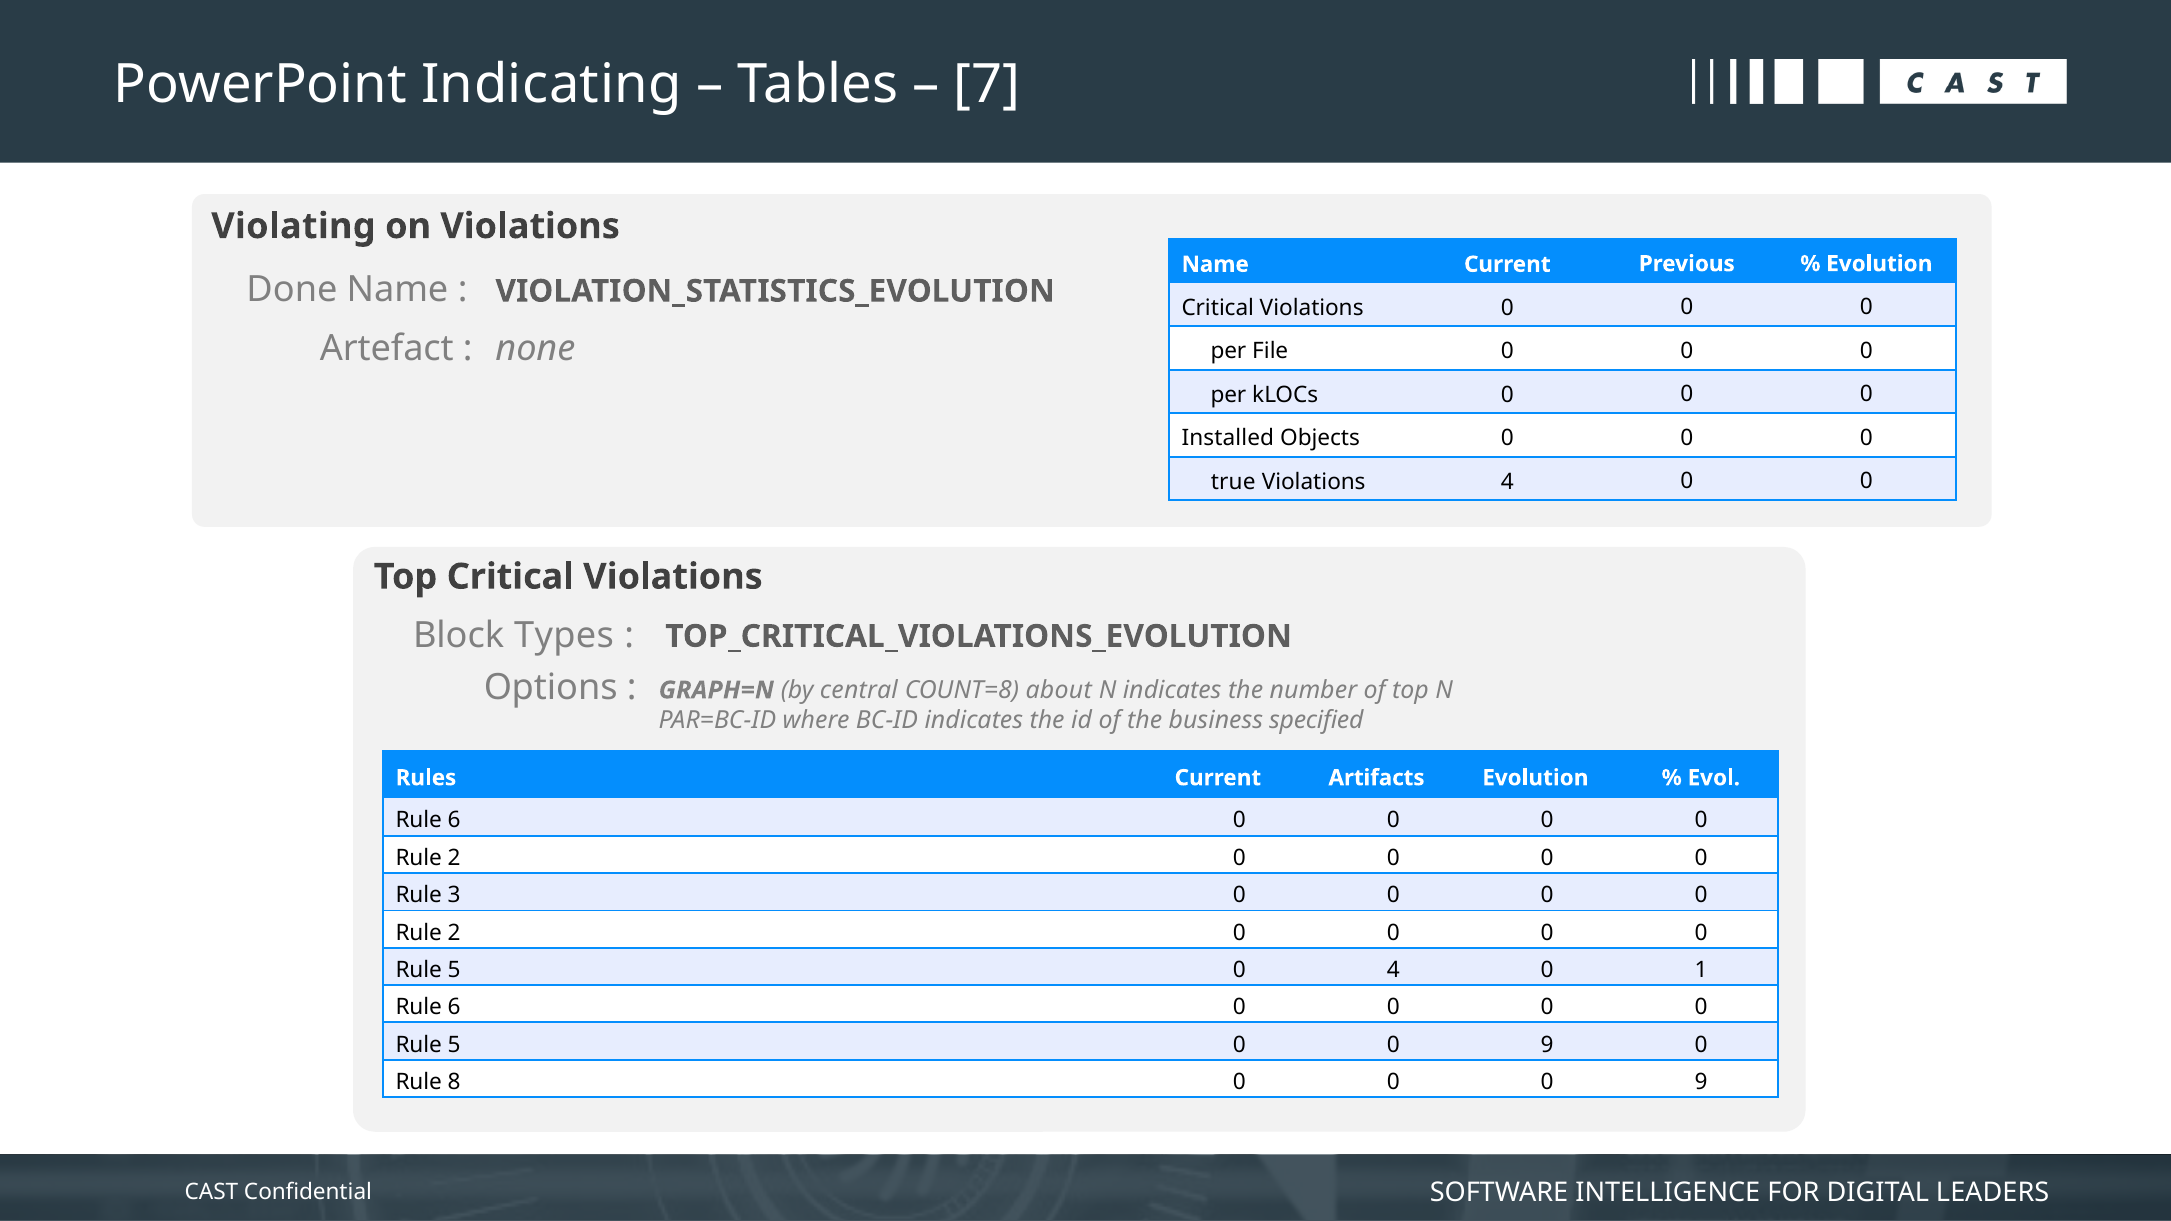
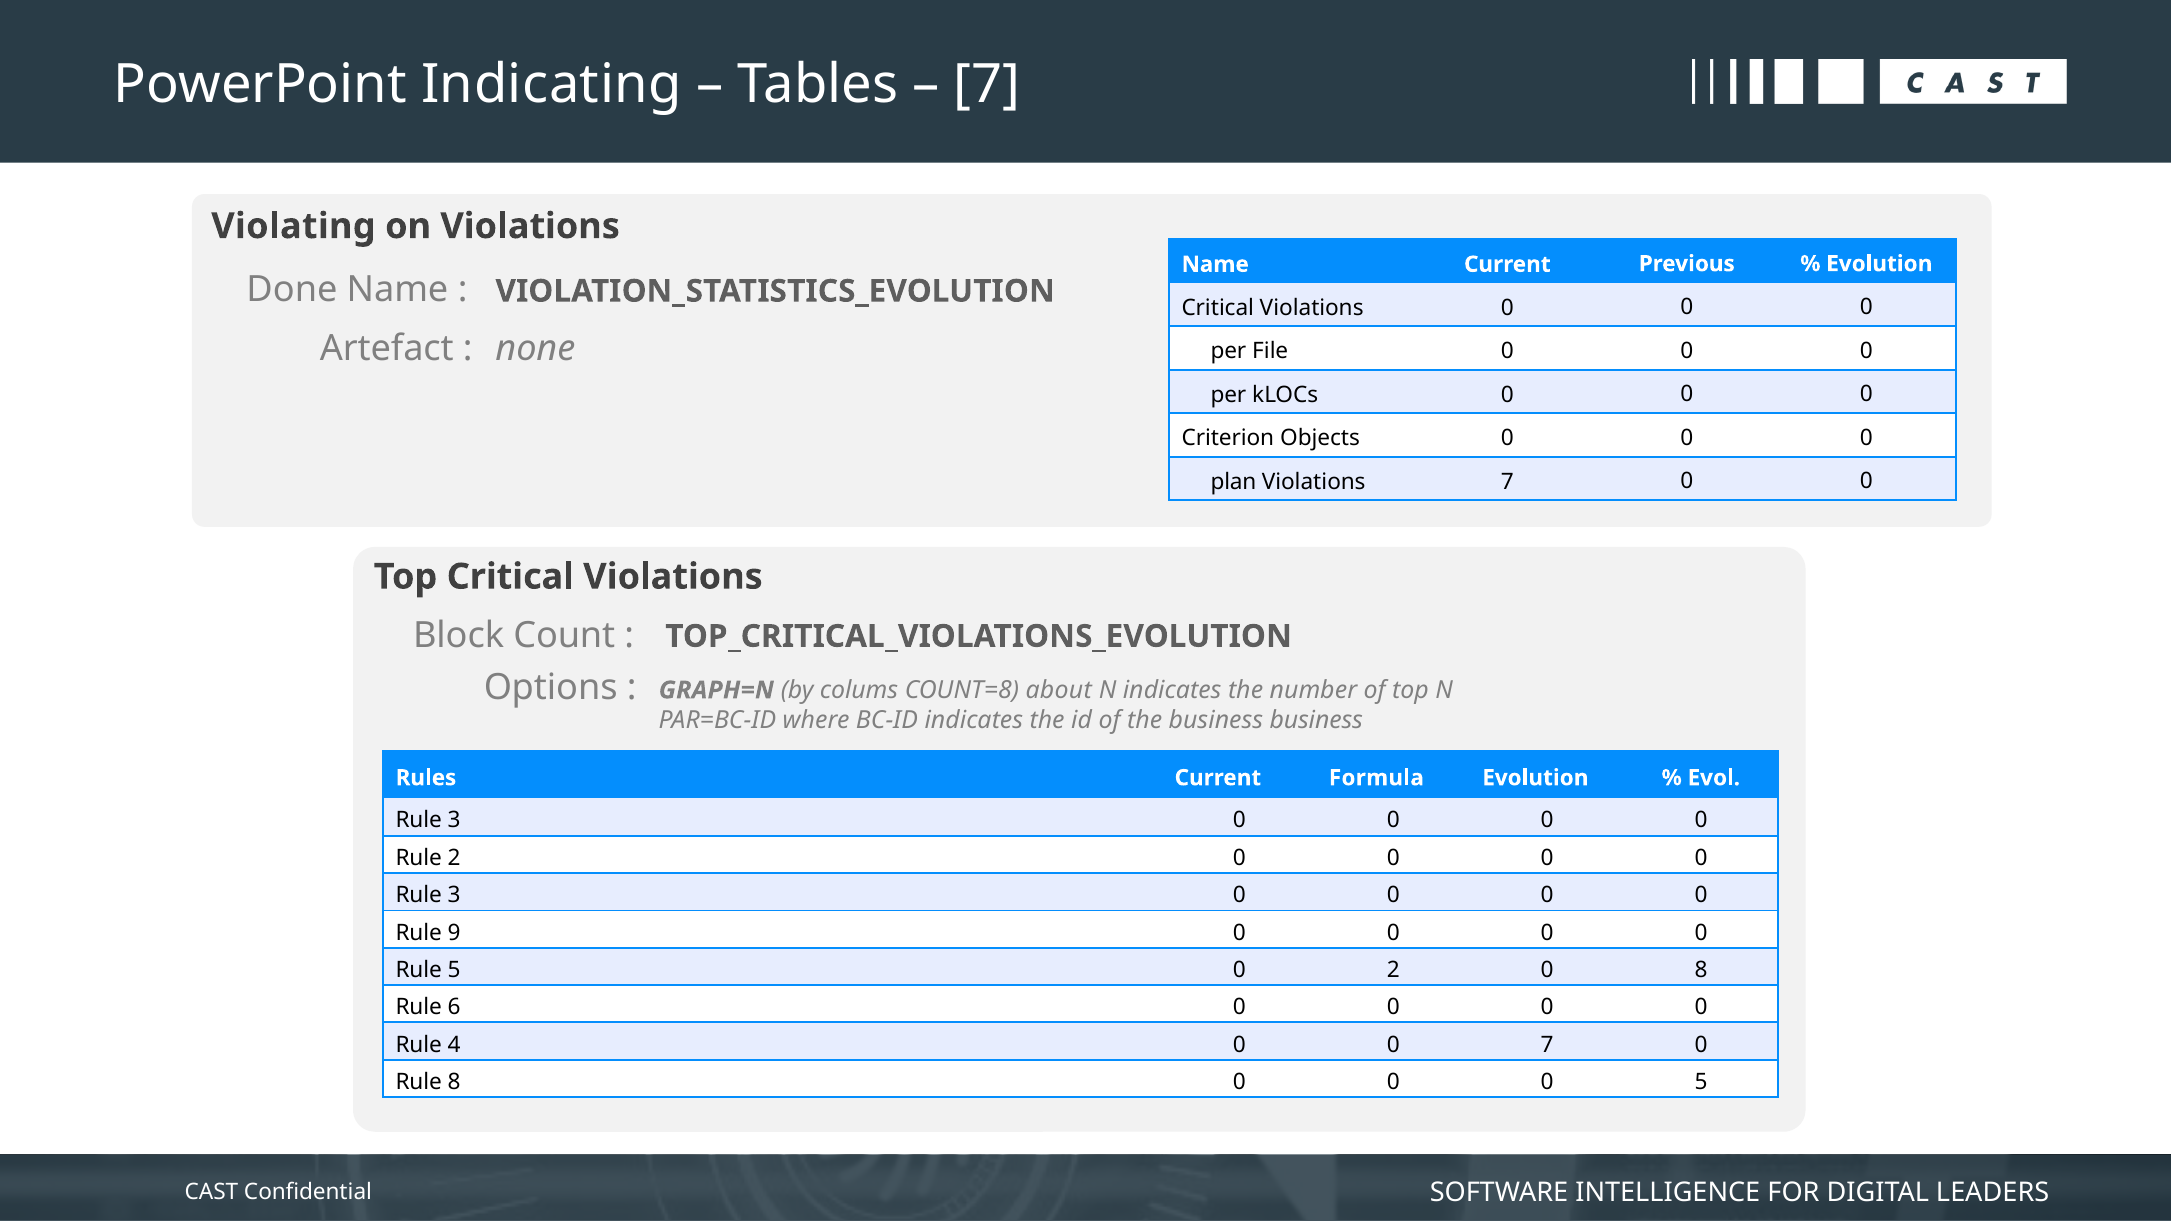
Installed: Installed -> Criterion
true: true -> plan
Violations 4: 4 -> 7
Types: Types -> Count
central: central -> colums
business specified: specified -> business
Artifacts: Artifacts -> Formula
6 at (454, 820): 6 -> 3
2 at (454, 933): 2 -> 9
0 4: 4 -> 2
0 1: 1 -> 8
5 at (454, 1045): 5 -> 4
9 at (1547, 1045): 9 -> 7
0 0 0 9: 9 -> 5
